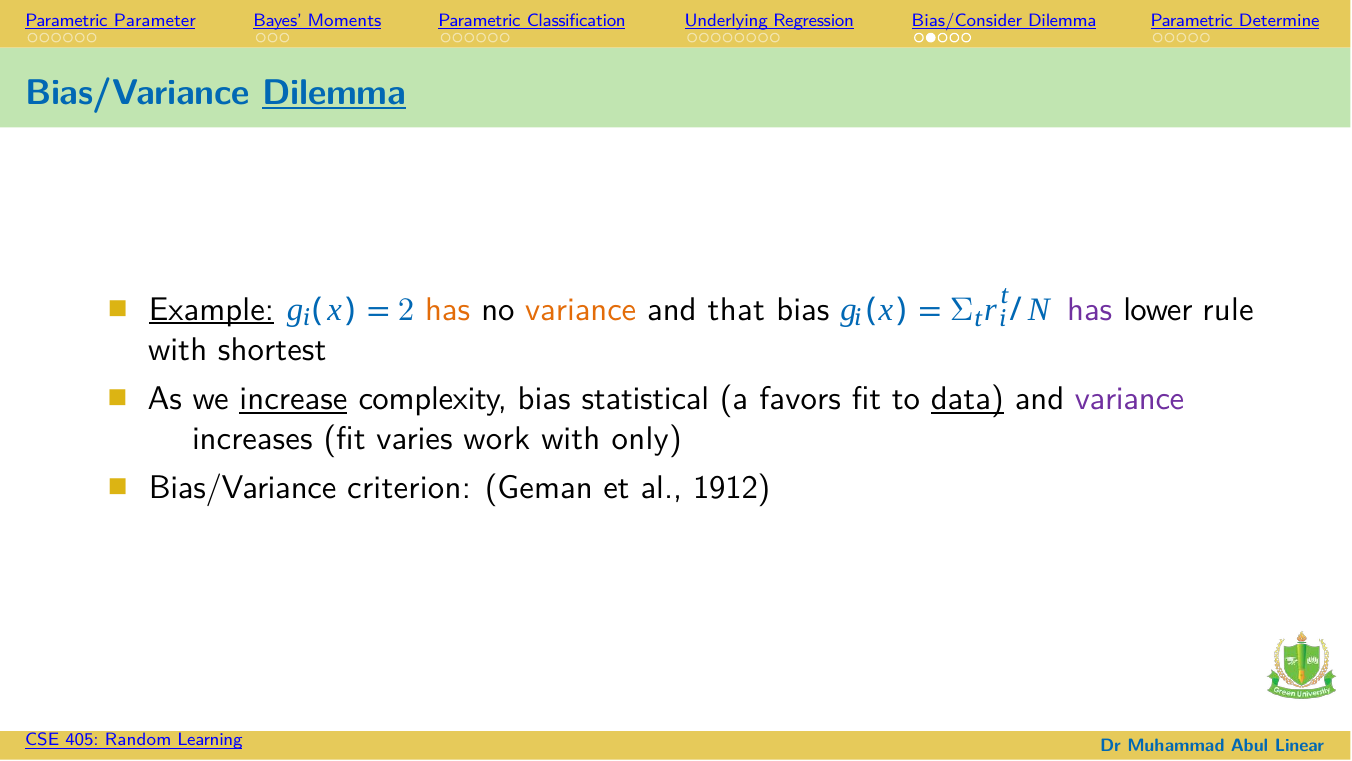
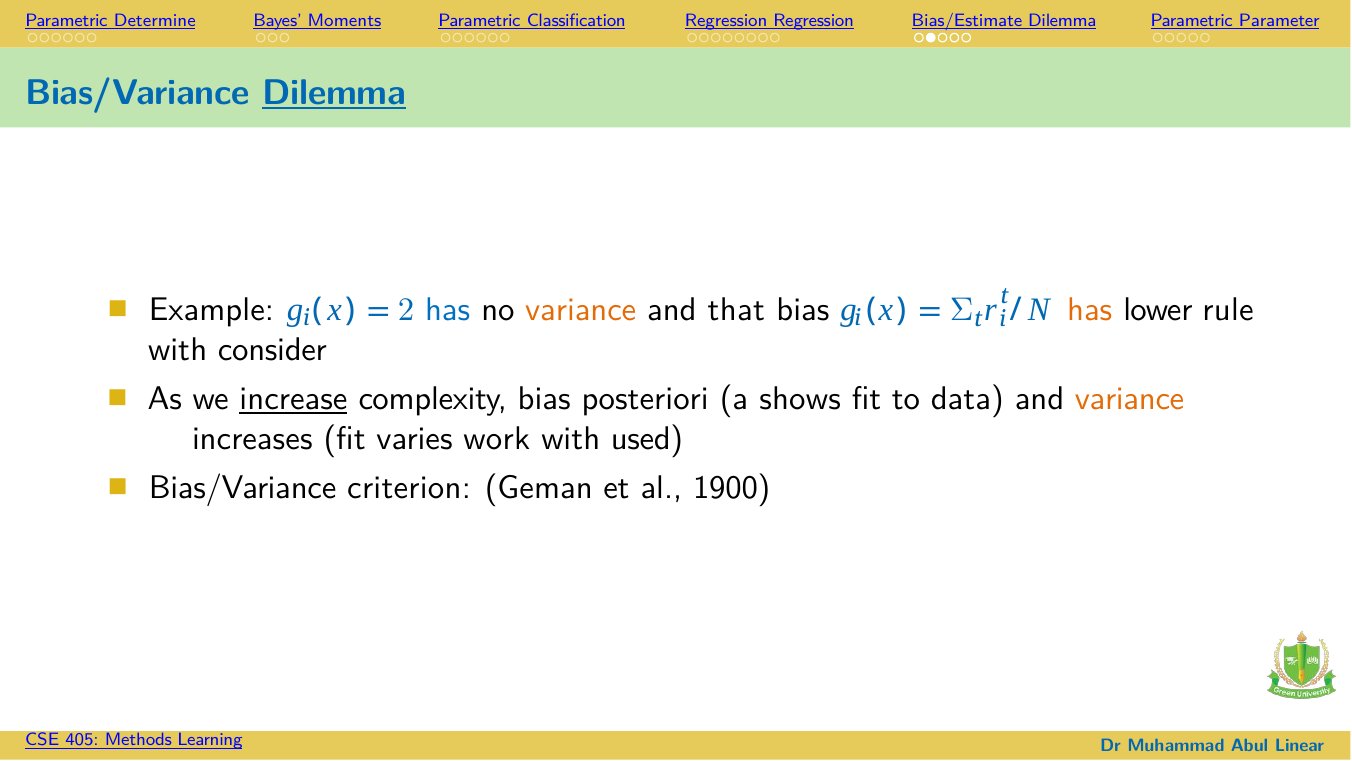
Parameter: Parameter -> Determine
Classification Underlying: Underlying -> Regression
Bias/Consider: Bias/Consider -> Bias/Estimate
Determine: Determine -> Parameter
Example underline: present -> none
has at (448, 309) colour: orange -> blue
has at (1090, 309) colour: purple -> orange
shortest: shortest -> consider
statistical: statistical -> posteriori
favors: favors -> shows
data underline: present -> none
variance at (1130, 399) colour: purple -> orange
only: only -> used
1912: 1912 -> 1900
Random: Random -> Methods
